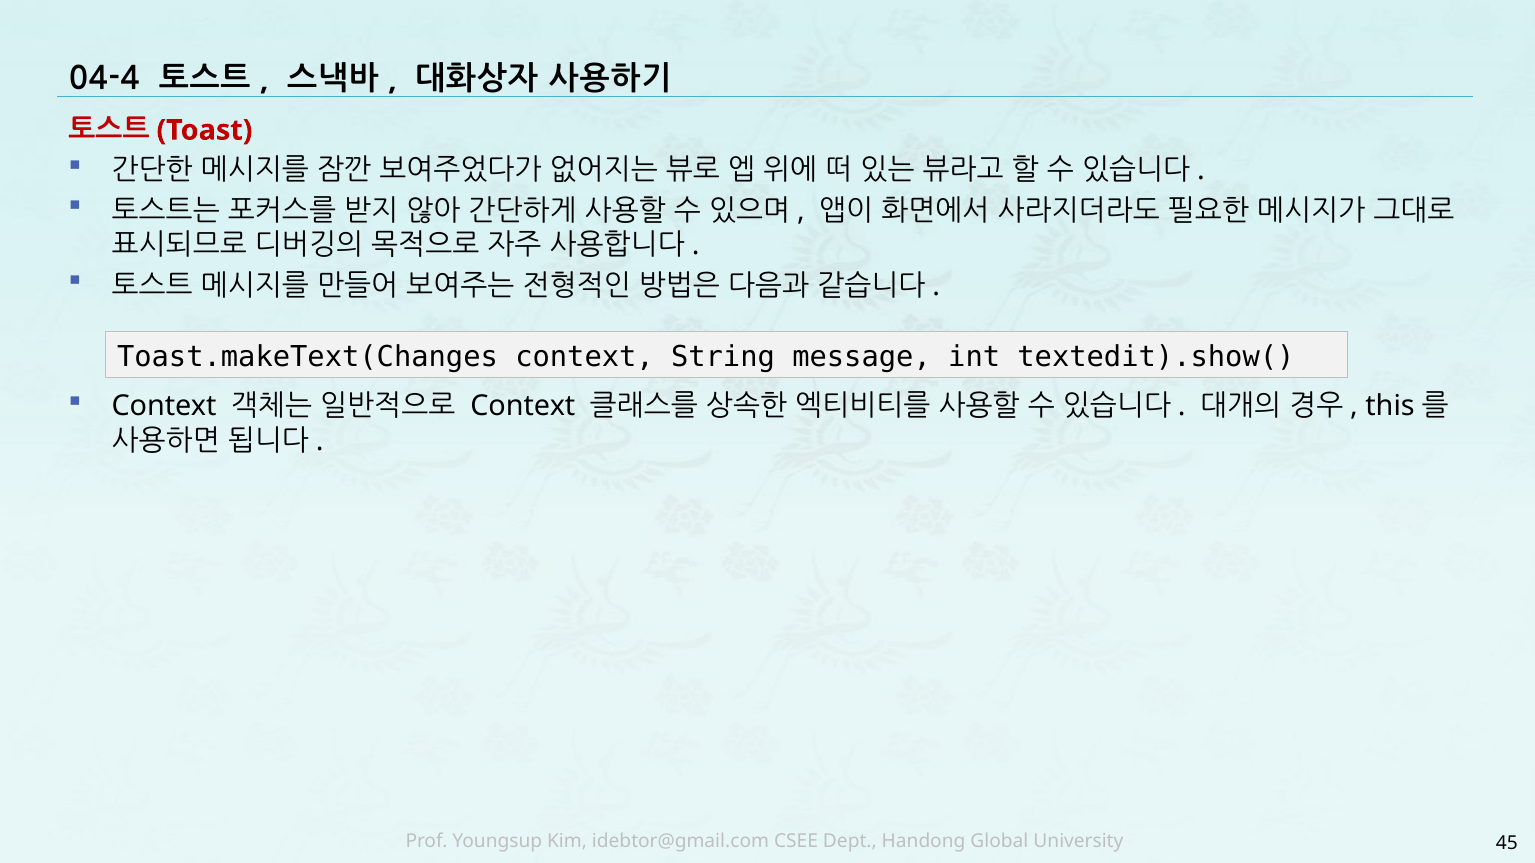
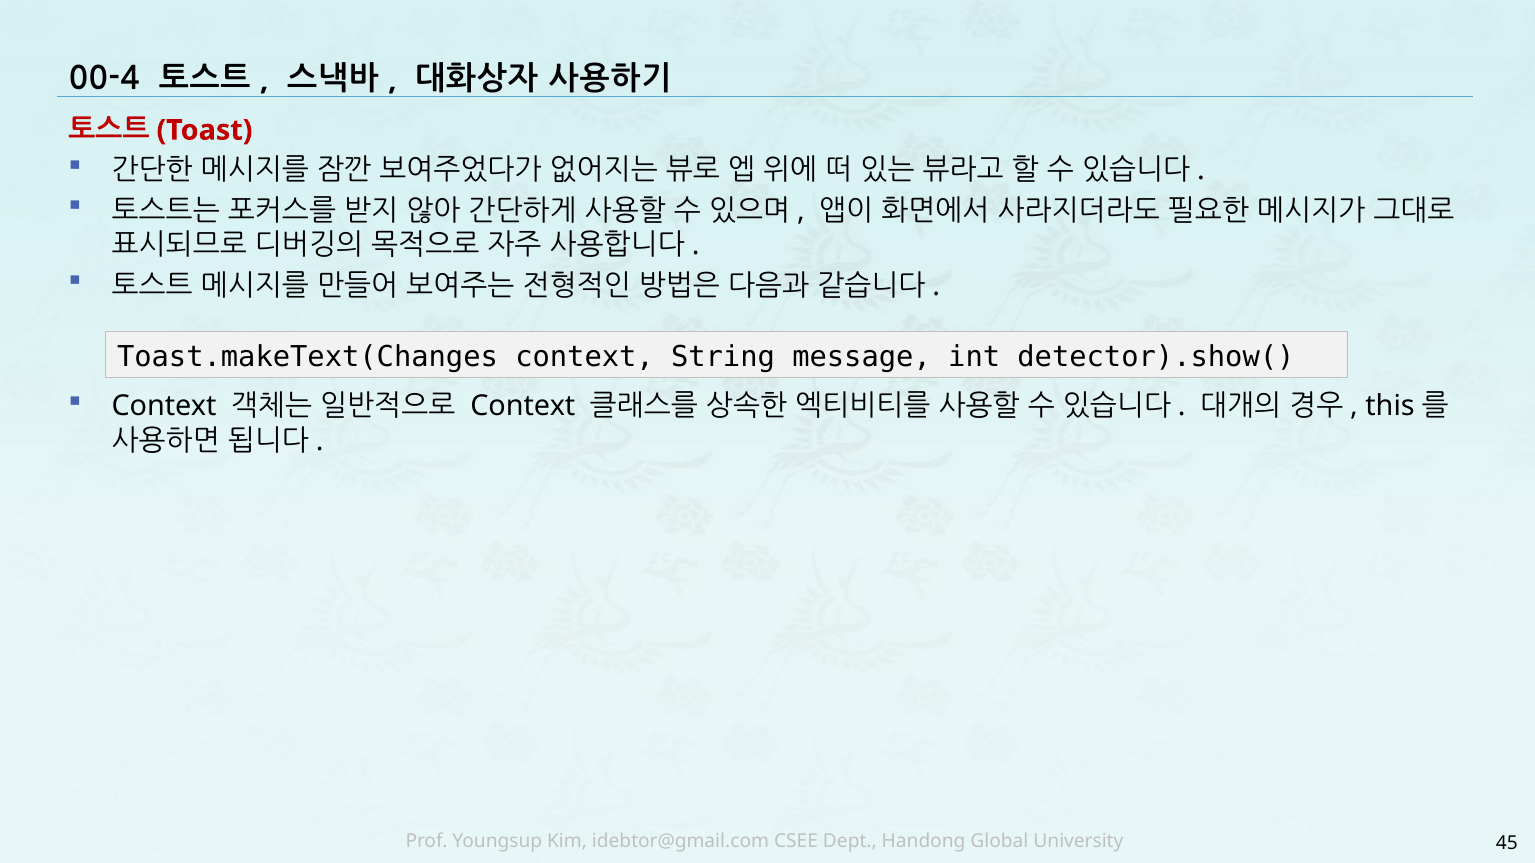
04-4: 04-4 -> 00-4
textedit).show(: textedit).show( -> detector).show(
